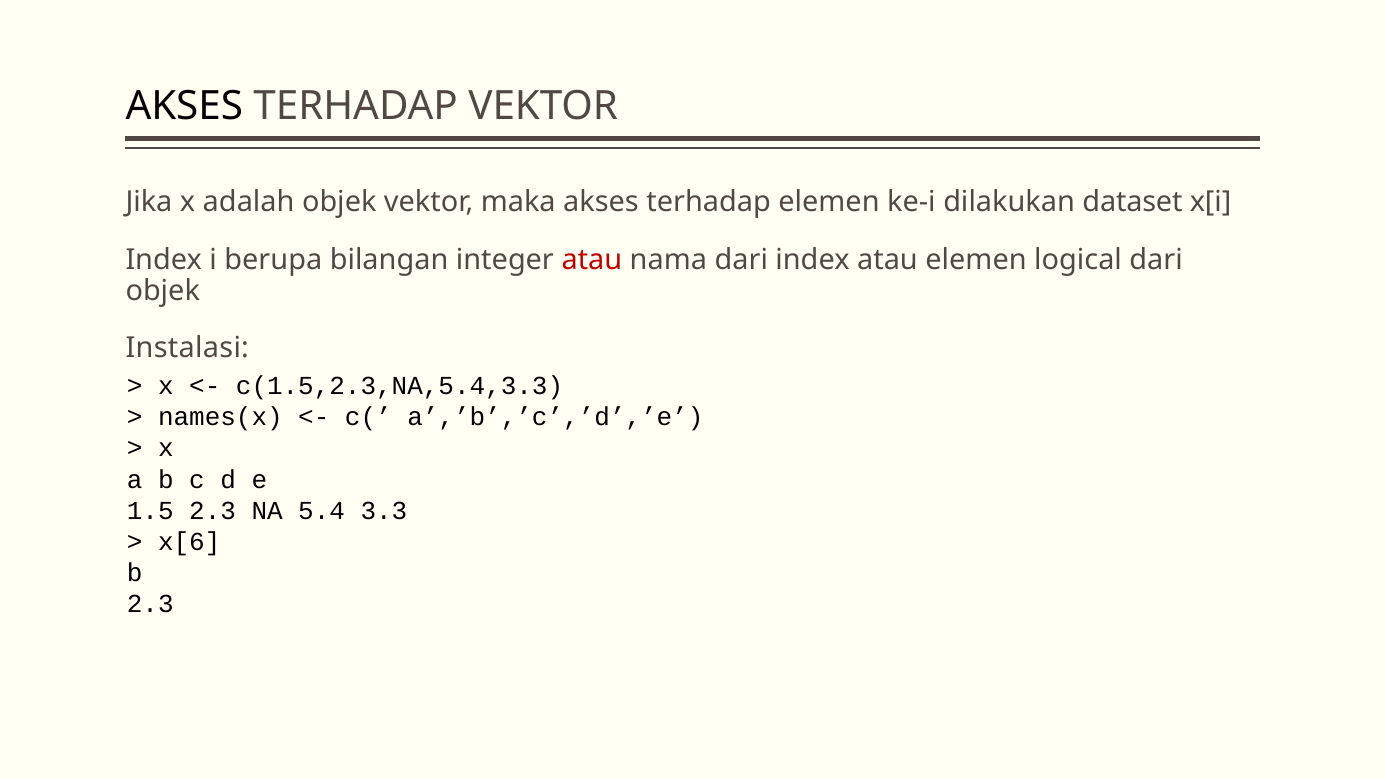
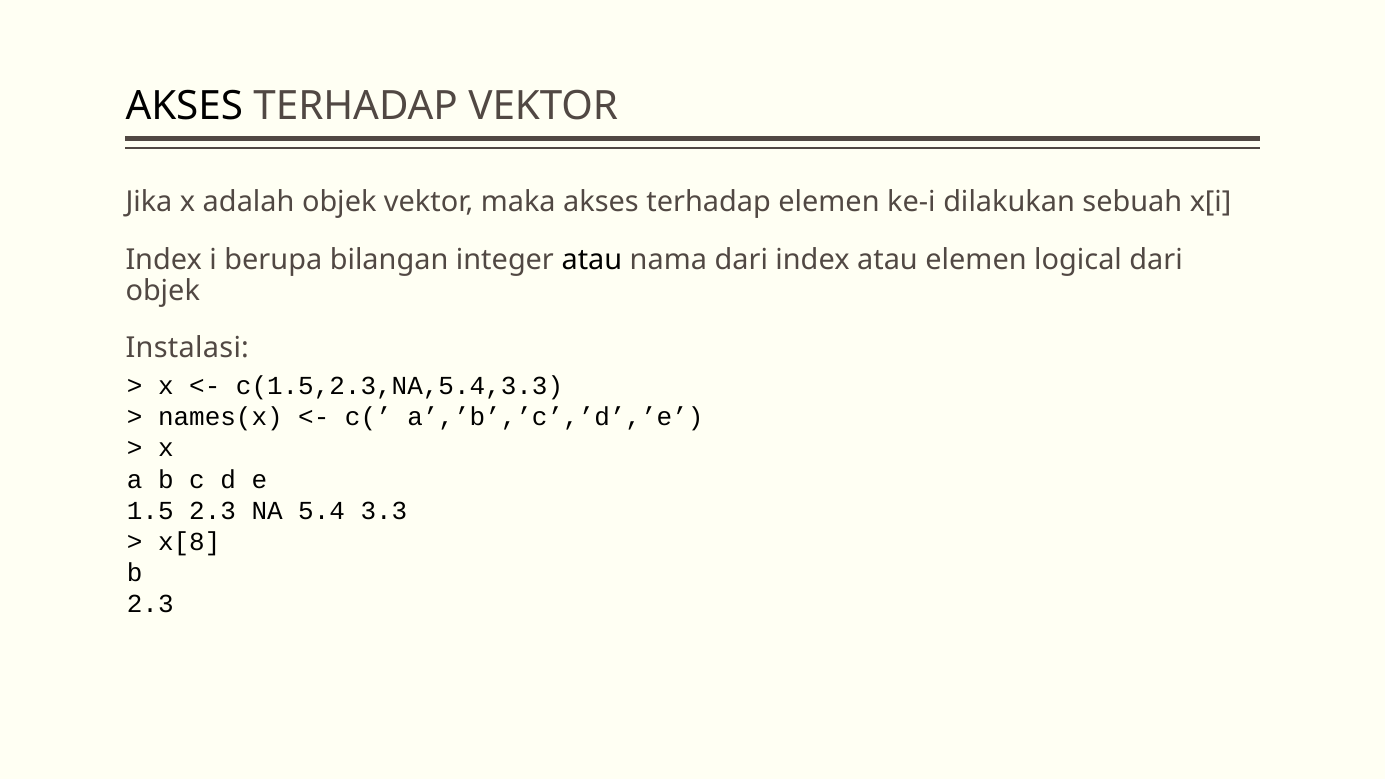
dataset: dataset -> sebuah
atau at (592, 260) colour: red -> black
x[6: x[6 -> x[8
